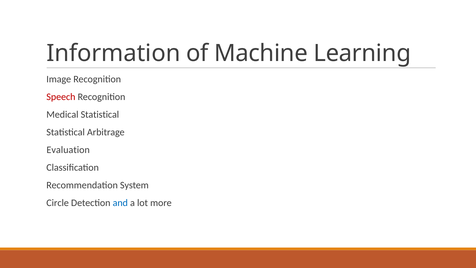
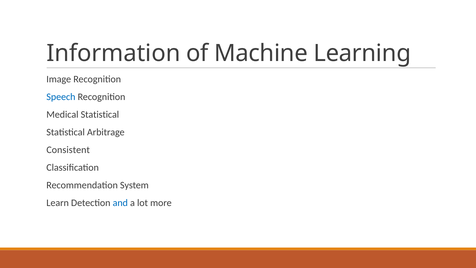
Speech colour: red -> blue
Evaluation: Evaluation -> Consistent
Circle: Circle -> Learn
